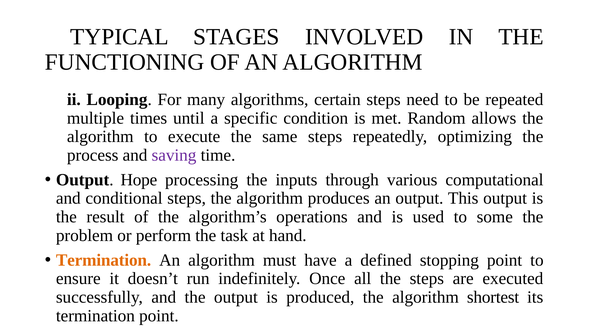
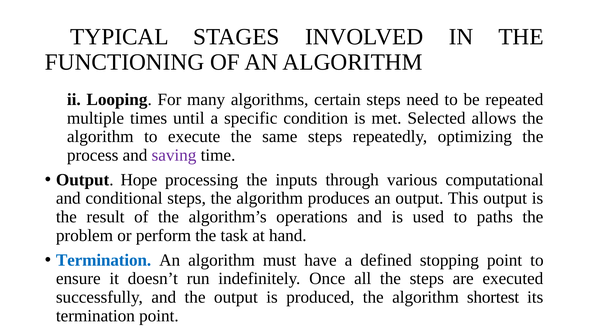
Random: Random -> Selected
some: some -> paths
Termination at (104, 260) colour: orange -> blue
